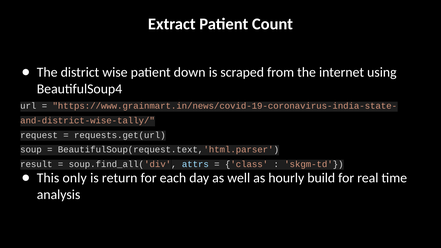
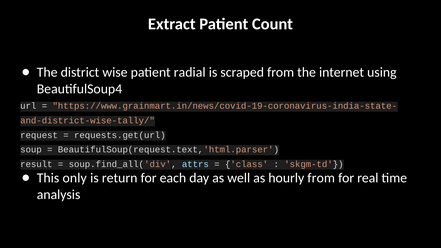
down: down -> radial
hourly build: build -> from
